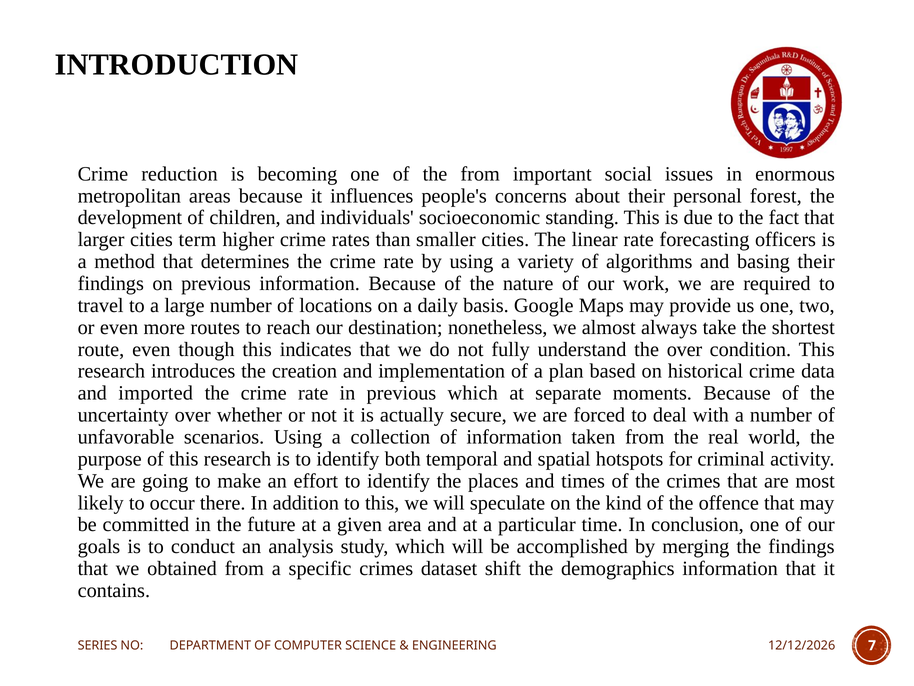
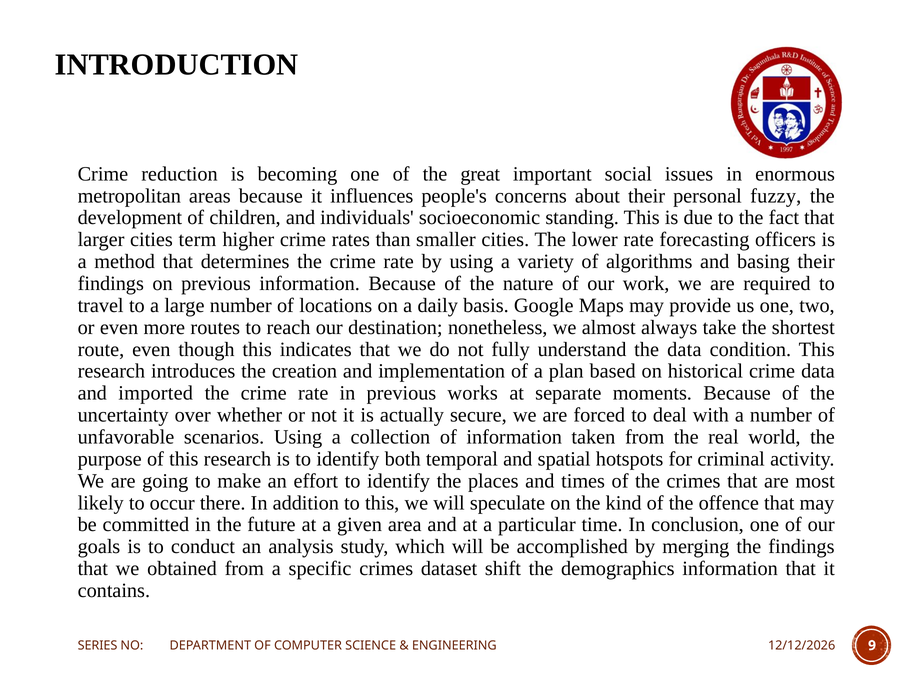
the from: from -> great
forest: forest -> fuzzy
linear: linear -> lower
the over: over -> data
previous which: which -> works
7: 7 -> 9
